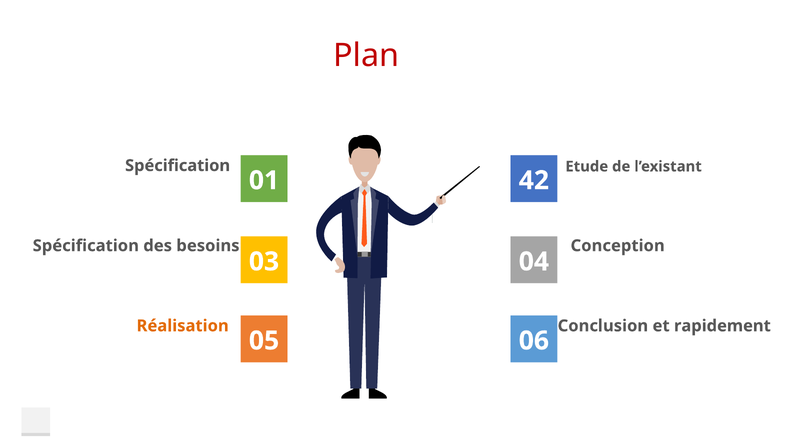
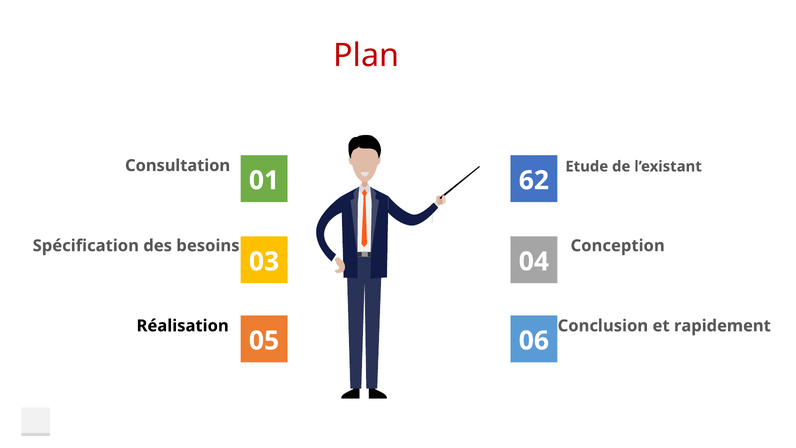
Spécification at (178, 166): Spécification -> Consultation
42: 42 -> 62
Réalisation colour: orange -> black
